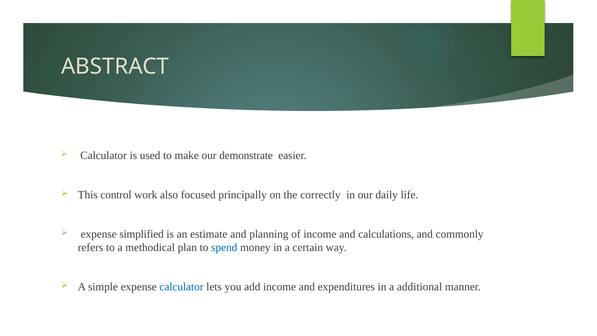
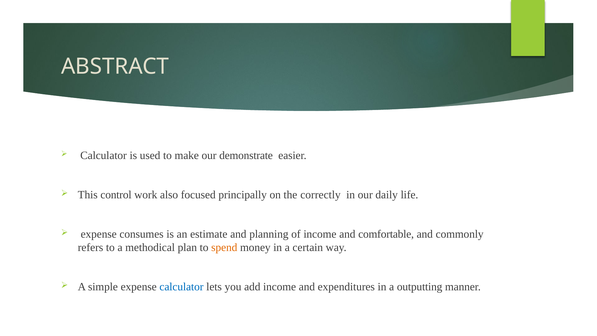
simplified: simplified -> consumes
calculations: calculations -> comfortable
spend colour: blue -> orange
additional: additional -> outputting
